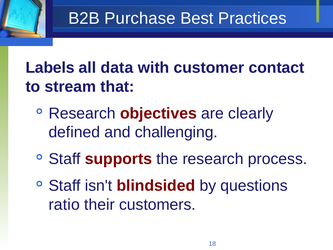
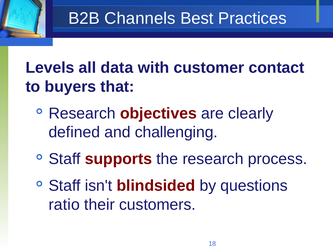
Purchase: Purchase -> Channels
Labels: Labels -> Levels
stream: stream -> buyers
